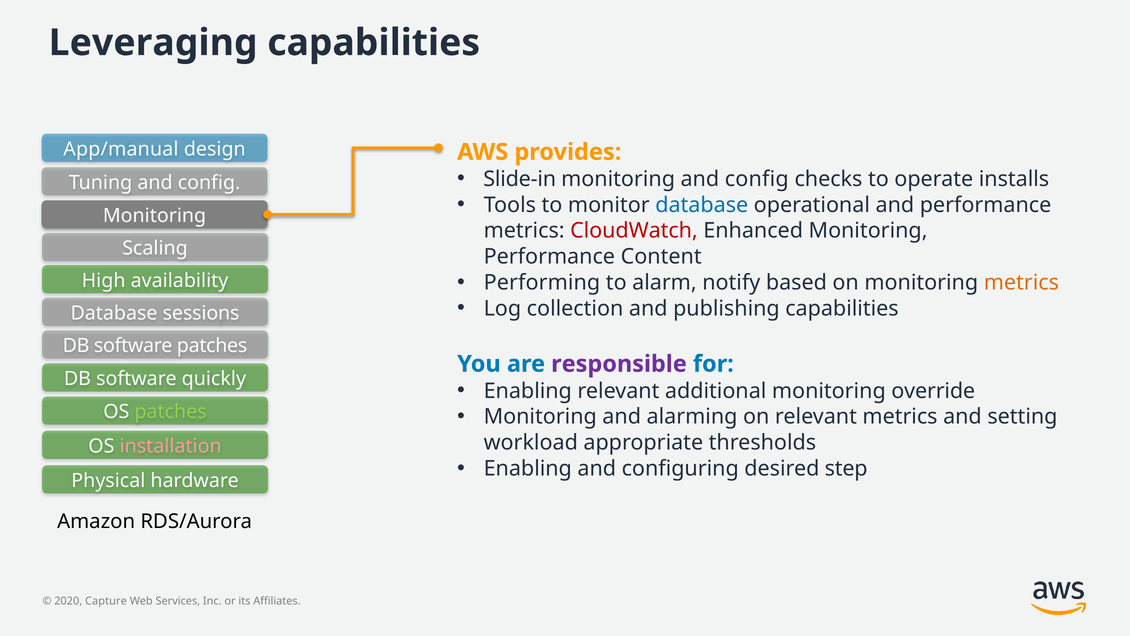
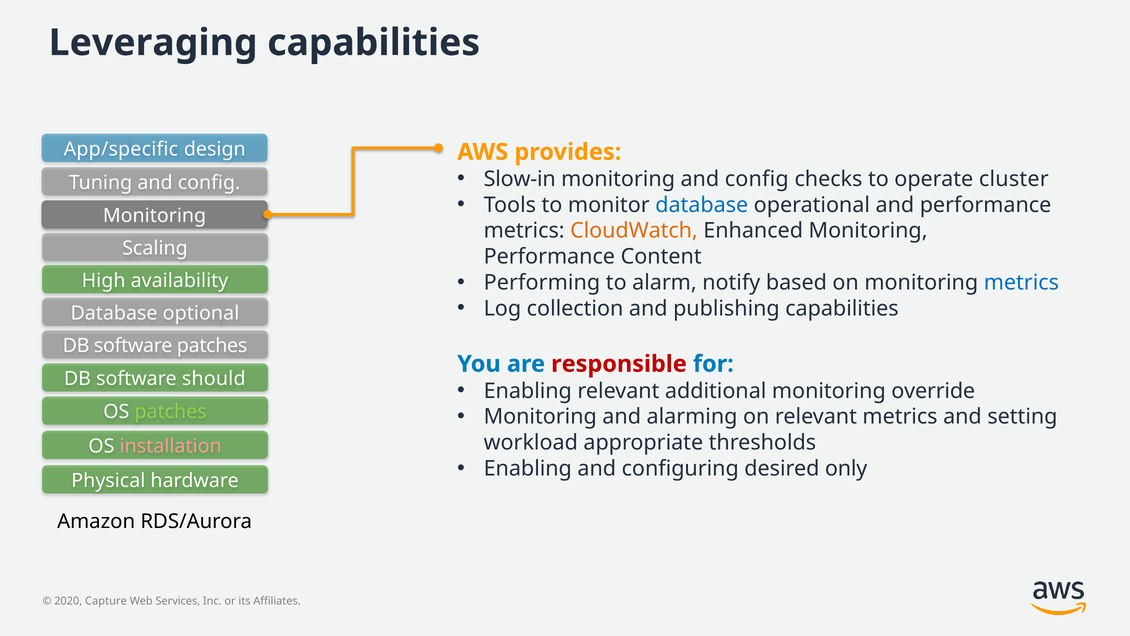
App/manual: App/manual -> App/specific
Slide-in: Slide-in -> Slow-in
installs: installs -> cluster
CloudWatch colour: red -> orange
metrics at (1021, 282) colour: orange -> blue
sessions: sessions -> optional
responsible colour: purple -> red
quickly: quickly -> should
step: step -> only
